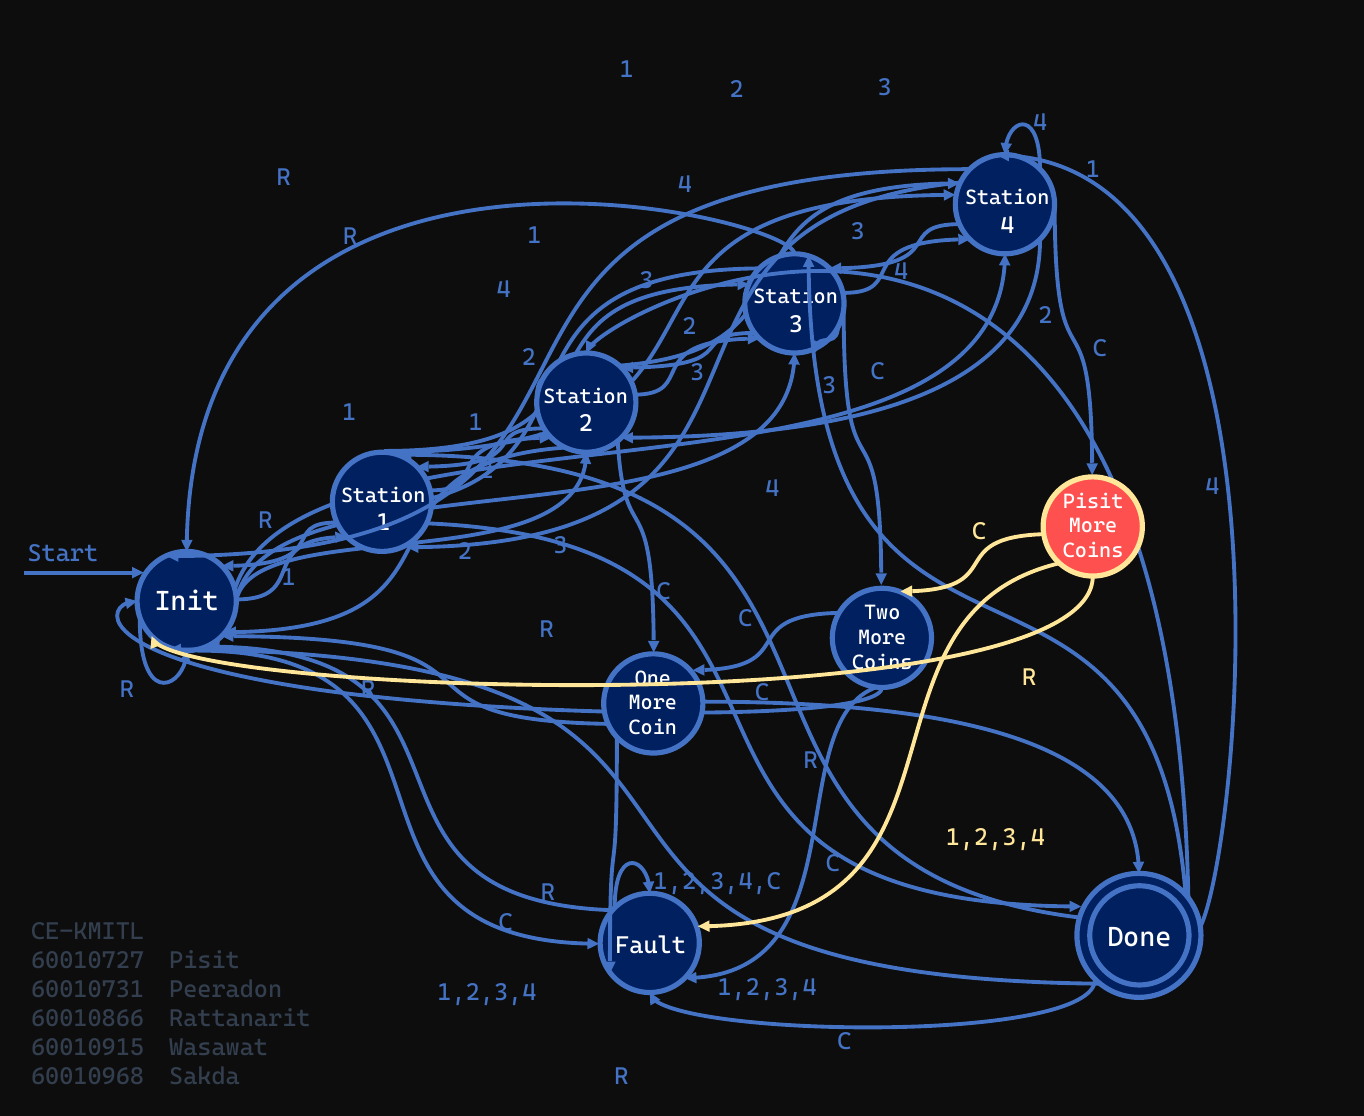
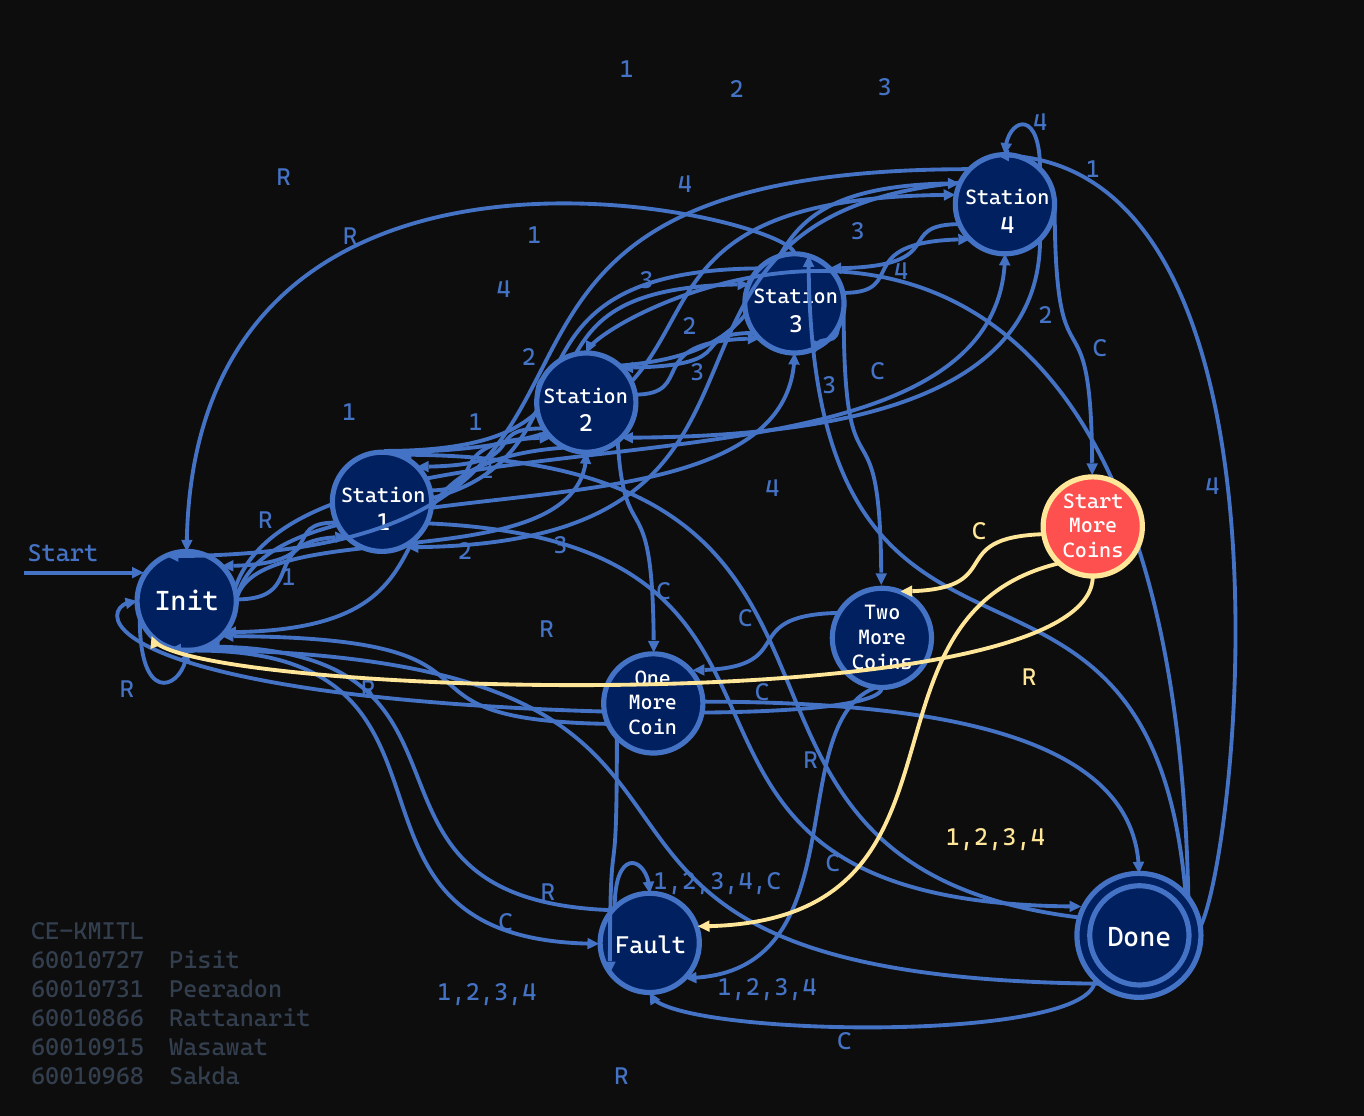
Pisit at (1093, 501): Pisit -> Start
